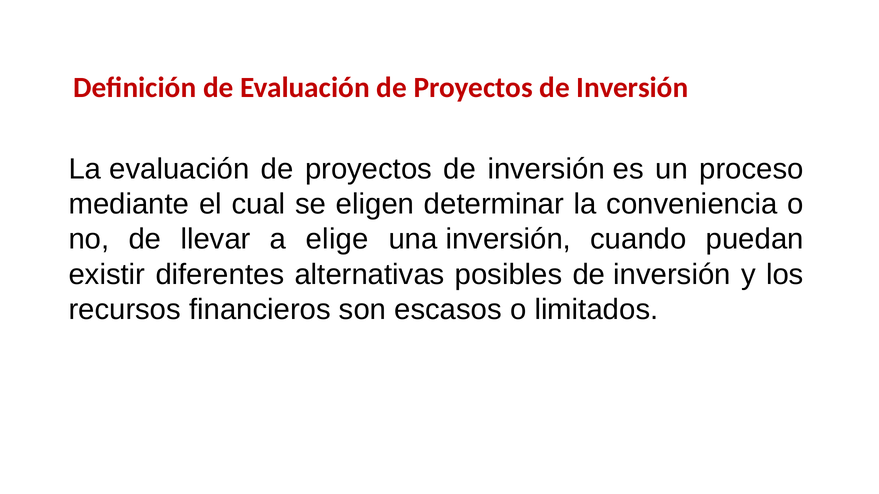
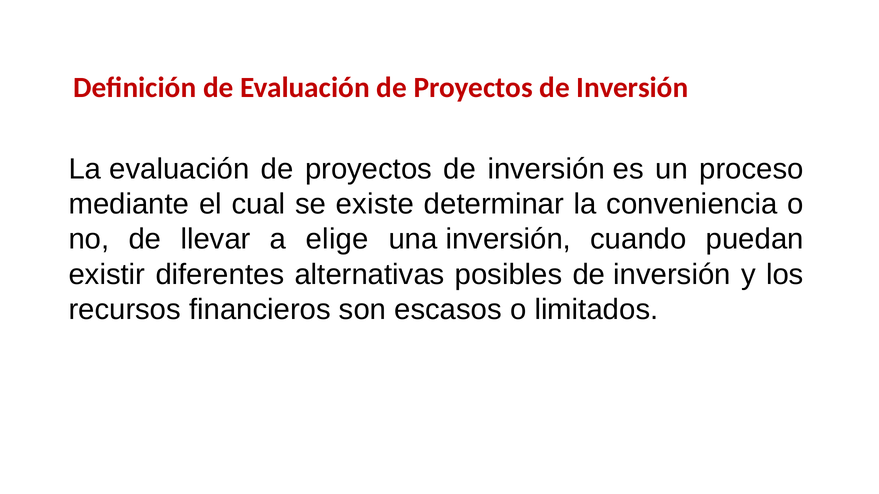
eligen: eligen -> existe
